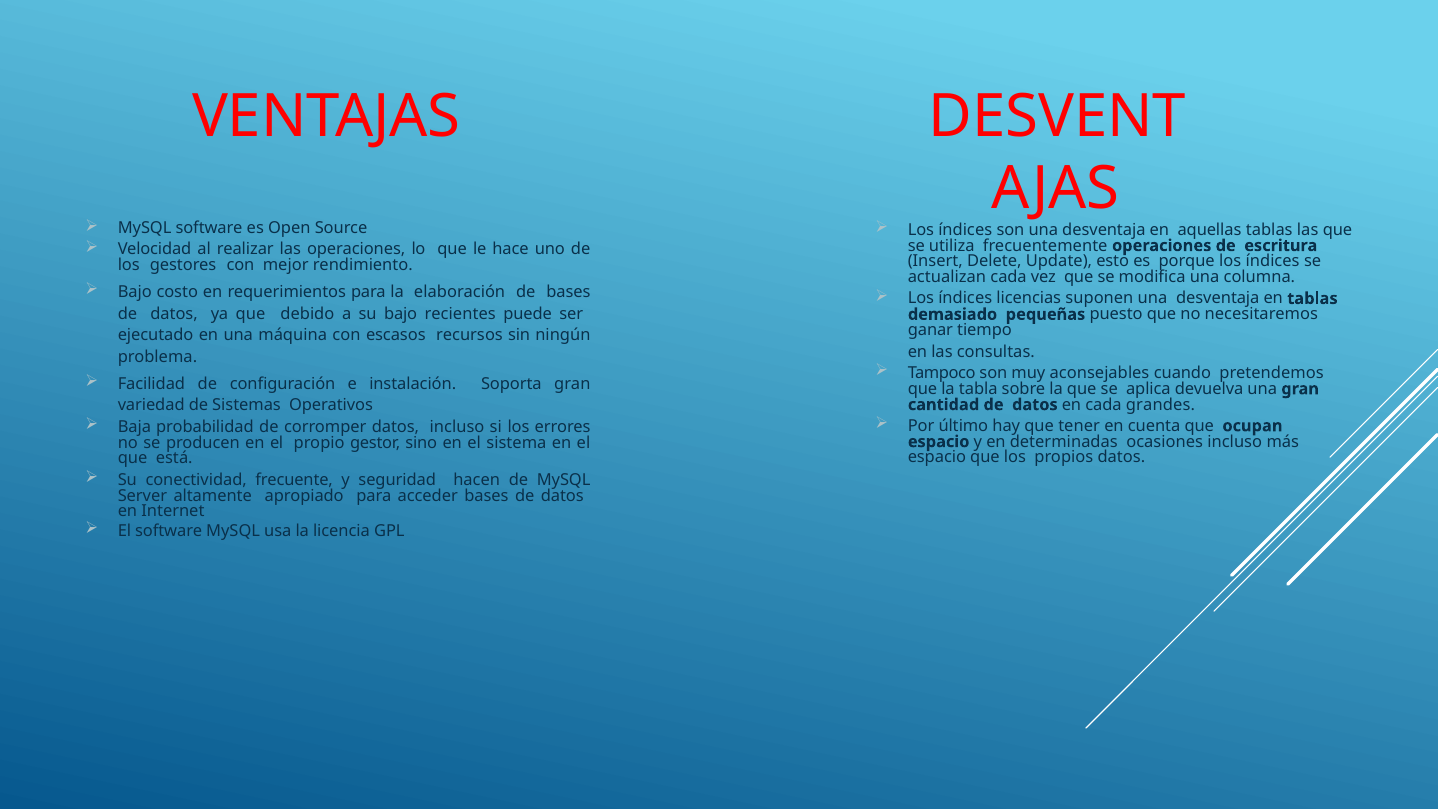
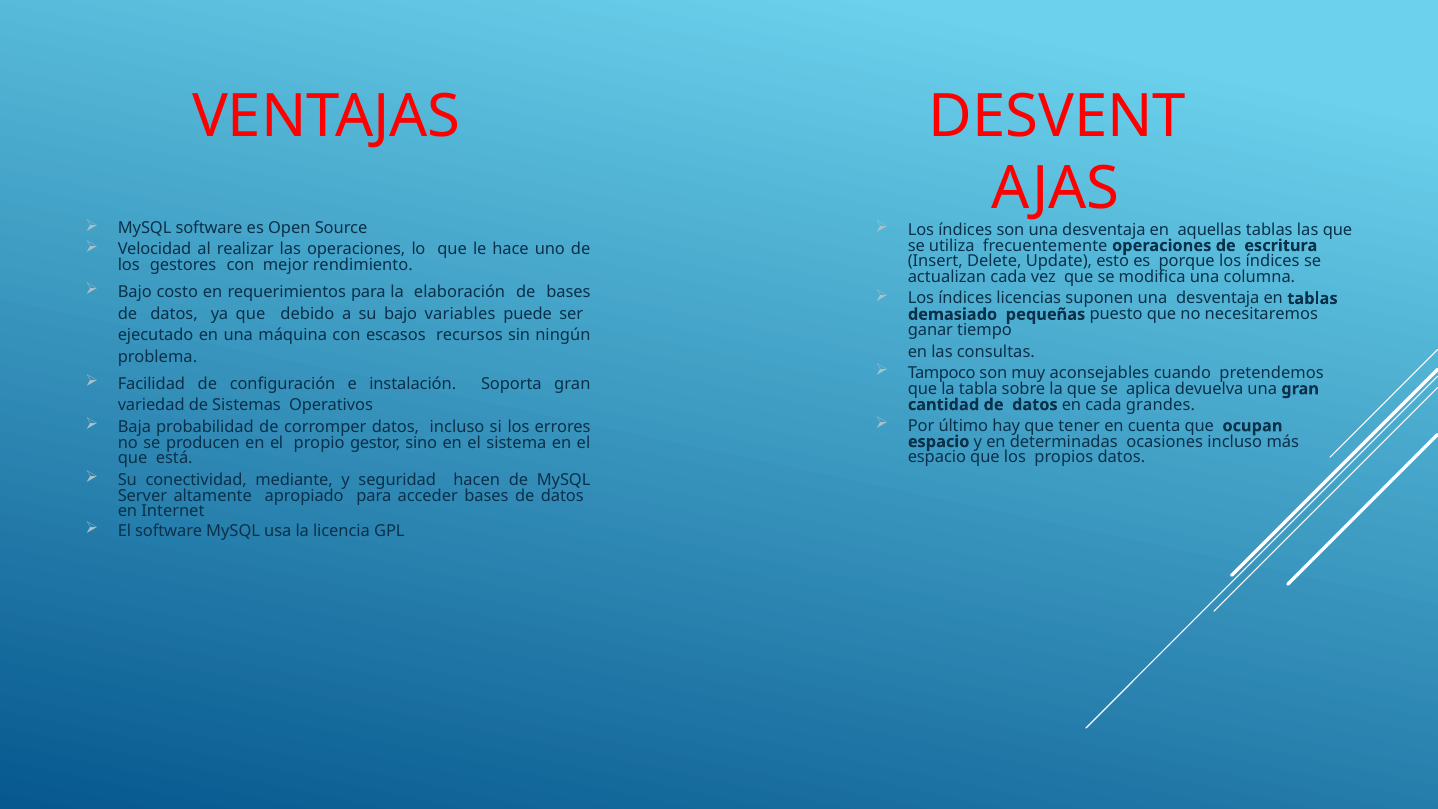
recientes: recientes -> variables
frecuente: frecuente -> mediante
